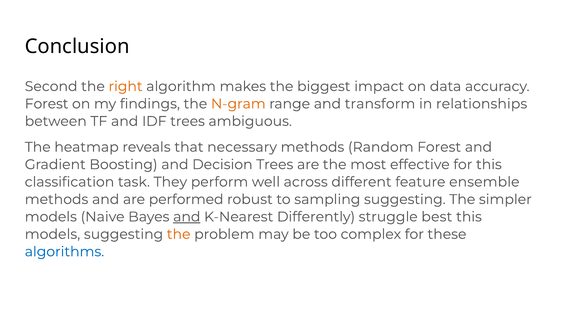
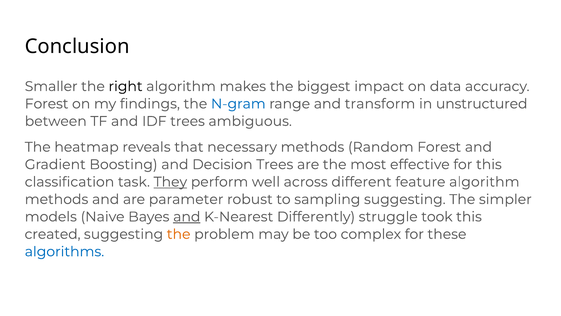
Second: Second -> Smaller
right colour: orange -> black
N-gram colour: orange -> blue
relationships: relationships -> unstructured
They underline: none -> present
feature ensemble: ensemble -> algorithm
performed: performed -> parameter
best: best -> took
models at (52, 234): models -> created
